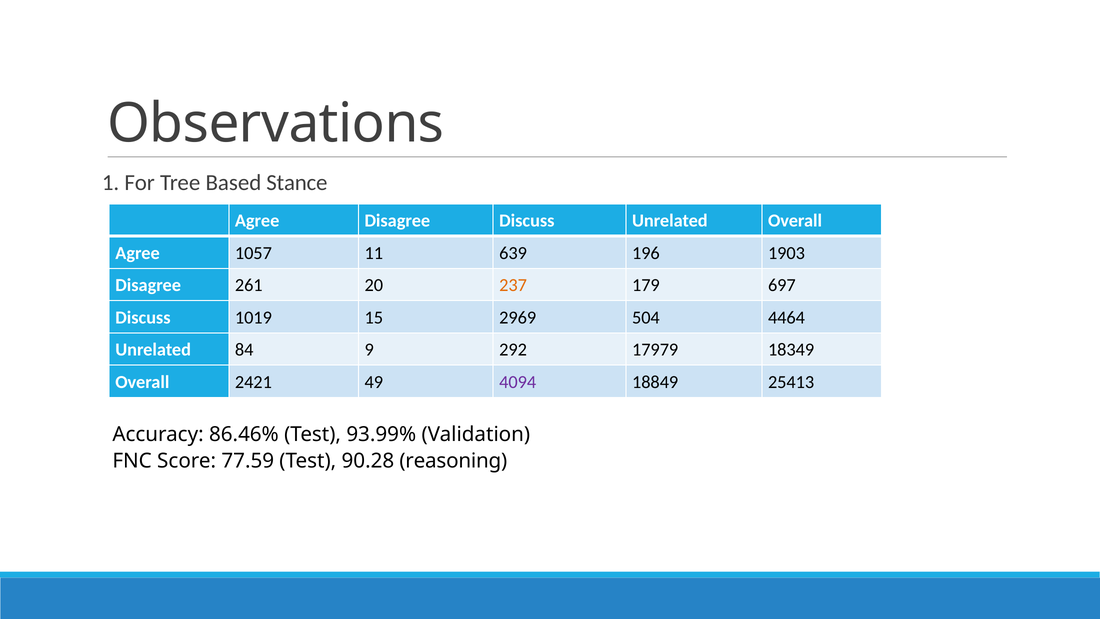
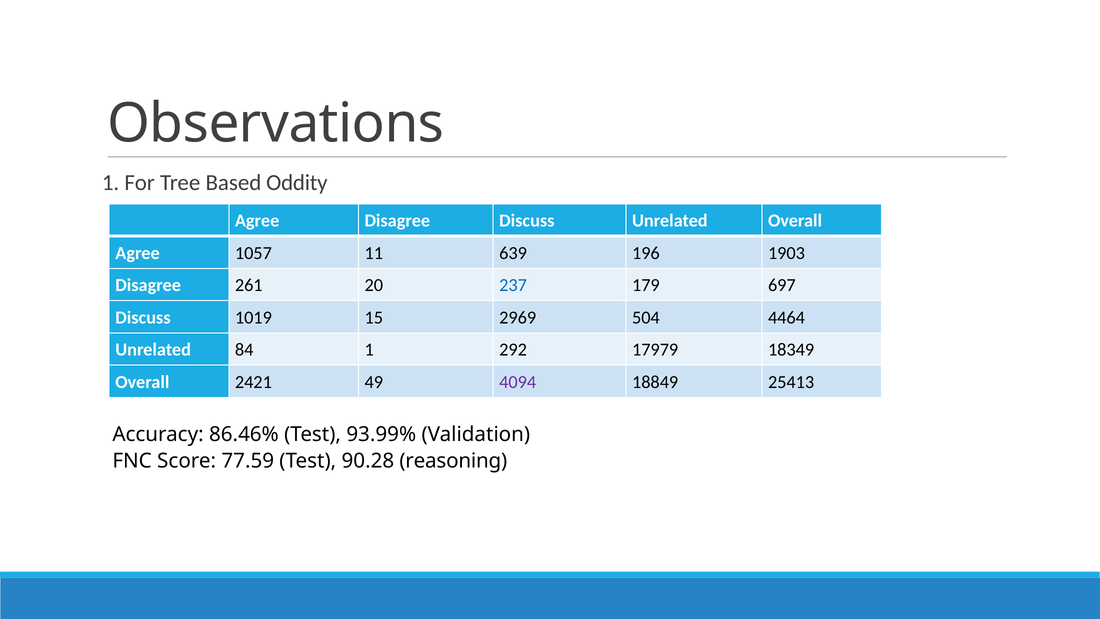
Stance: Stance -> Oddity
237 colour: orange -> blue
84 9: 9 -> 1
